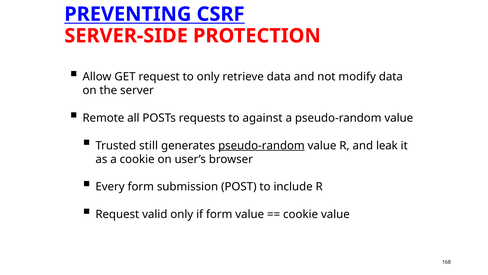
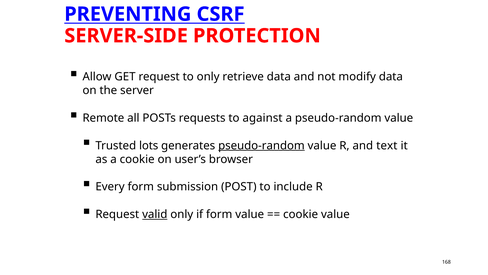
still: still -> lots
leak: leak -> text
valid underline: none -> present
